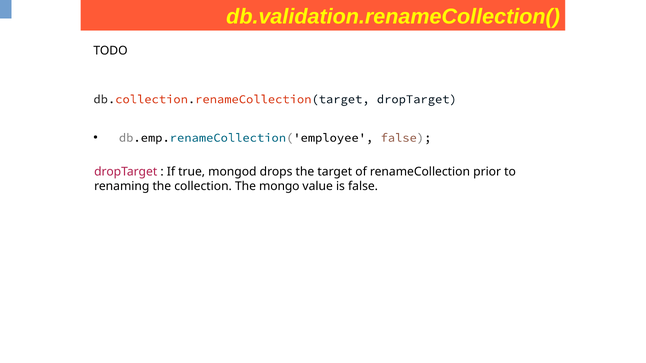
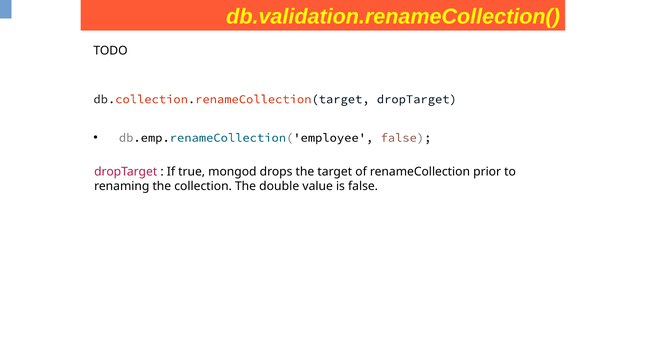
mongo: mongo -> double
